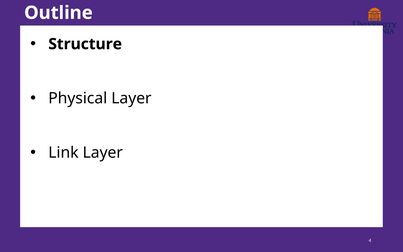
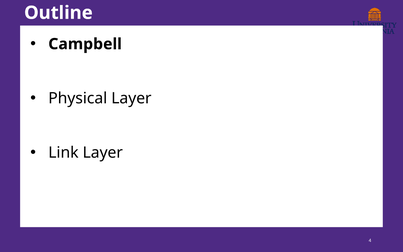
Structure: Structure -> Campbell
